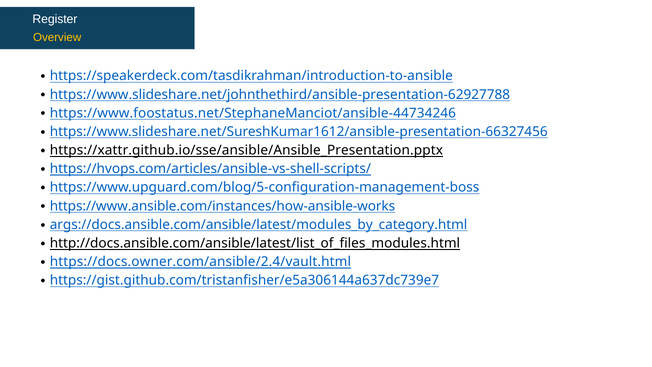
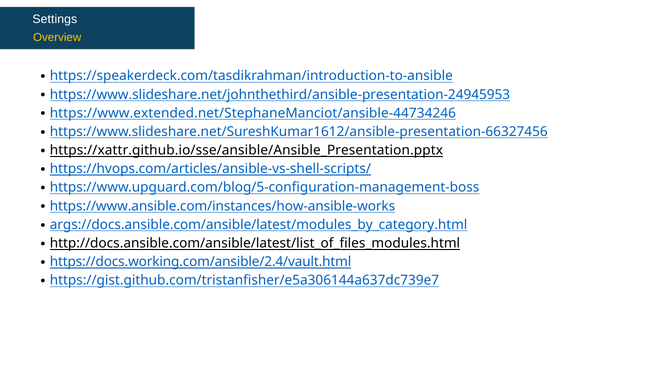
Register: Register -> Settings
https://www.slideshare.net/johnthethird/ansible-presentation-62927788: https://www.slideshare.net/johnthethird/ansible-presentation-62927788 -> https://www.slideshare.net/johnthethird/ansible-presentation-24945953
https://www.foostatus.net/StephaneManciot/ansible-44734246: https://www.foostatus.net/StephaneManciot/ansible-44734246 -> https://www.extended.net/StephaneManciot/ansible-44734246
https://docs.owner.com/ansible/2.4/vault.html: https://docs.owner.com/ansible/2.4/vault.html -> https://docs.working.com/ansible/2.4/vault.html
